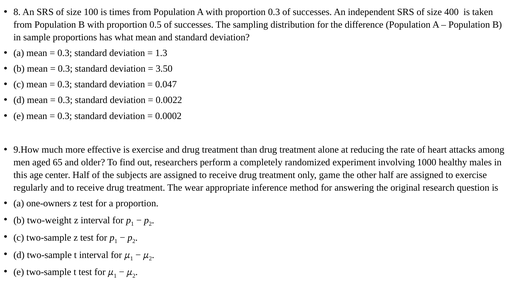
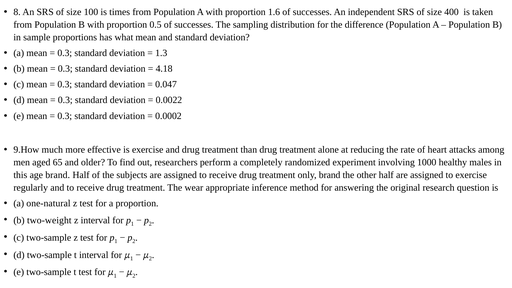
proportion 0.3: 0.3 -> 1.6
3.50: 3.50 -> 4.18
age center: center -> brand
only game: game -> brand
one-owners: one-owners -> one-natural
